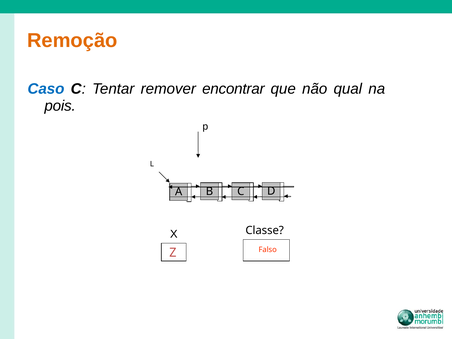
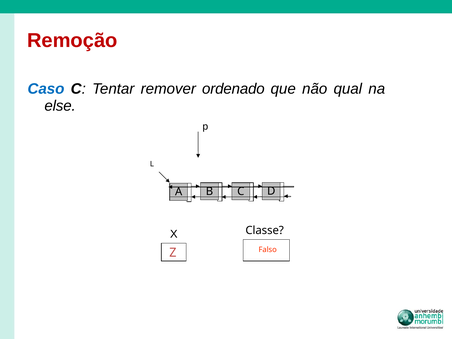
Remoção colour: orange -> red
encontrar: encontrar -> ordenado
pois: pois -> else
